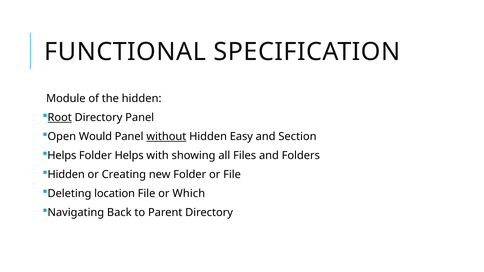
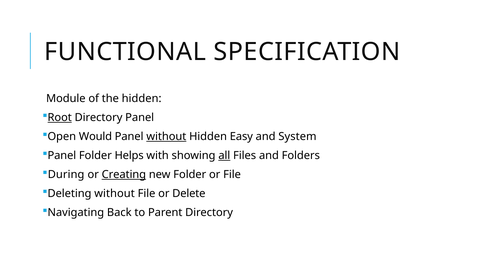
Section: Section -> System
Helps at (62, 156): Helps -> Panel
all underline: none -> present
Hidden at (66, 175): Hidden -> During
Creating underline: none -> present
Deleting location: location -> without
Which: Which -> Delete
